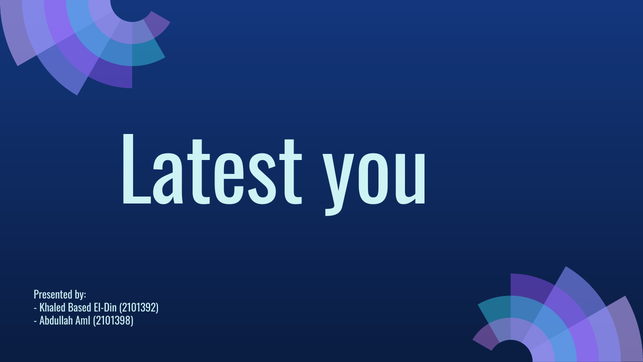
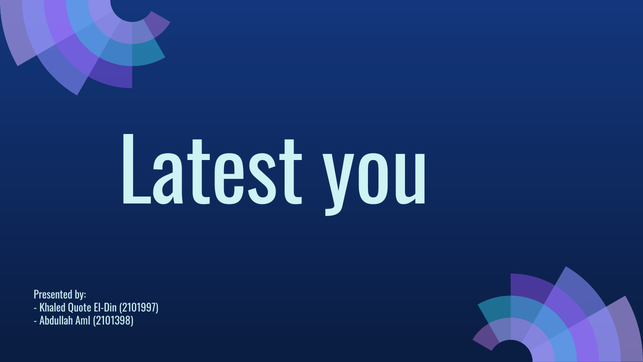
Based: Based -> Quote
2101392: 2101392 -> 2101997
